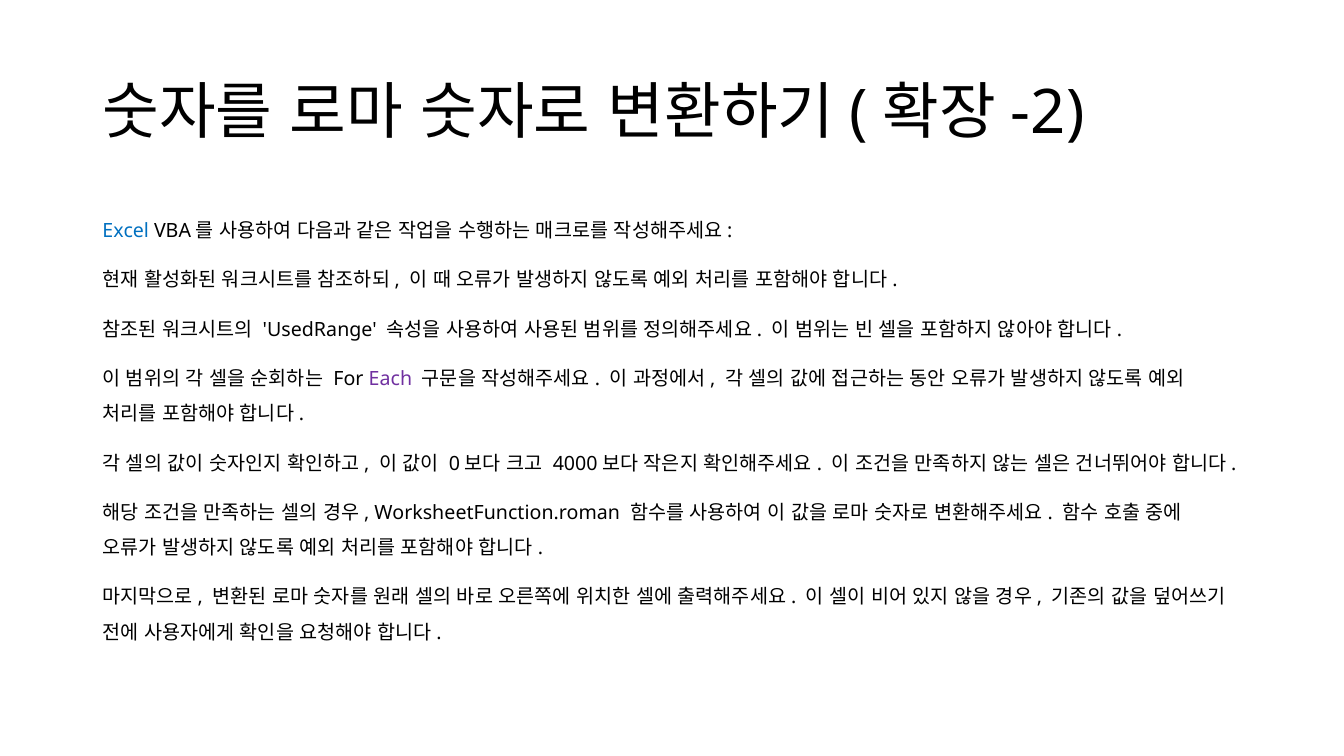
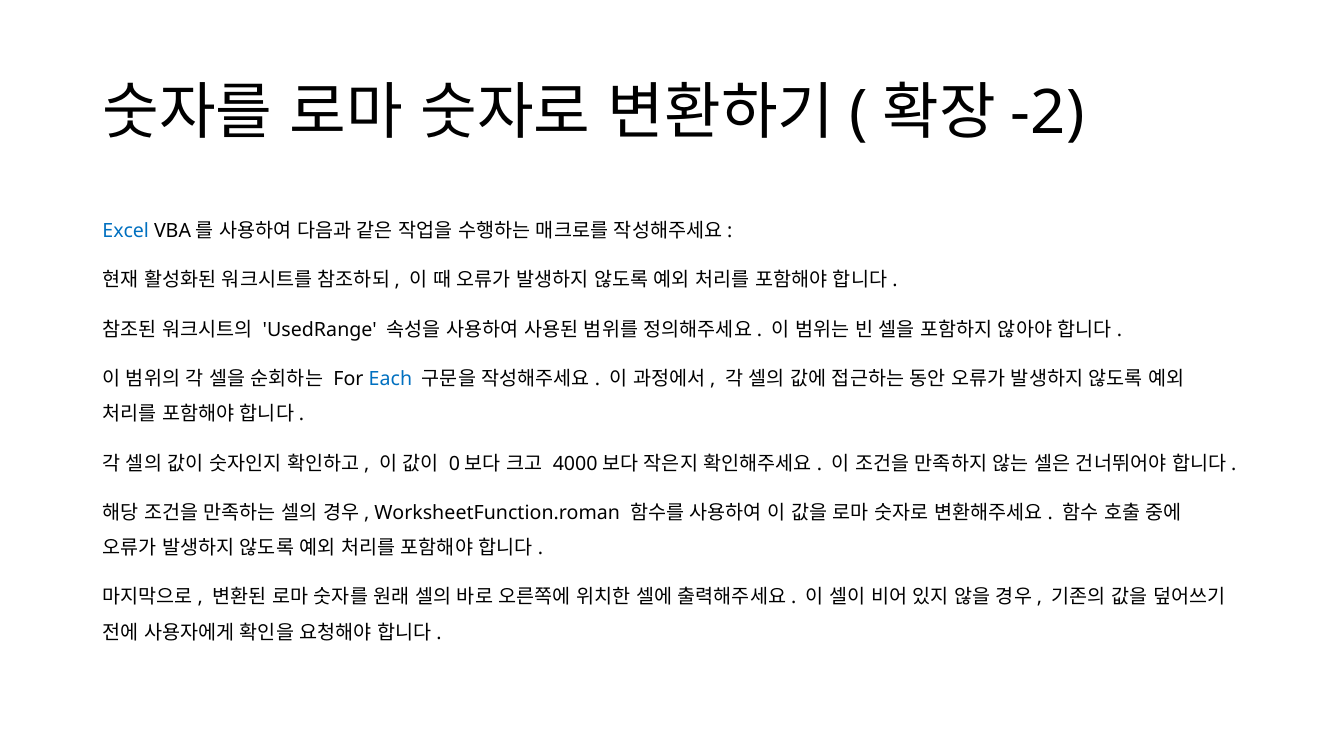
Each colour: purple -> blue
